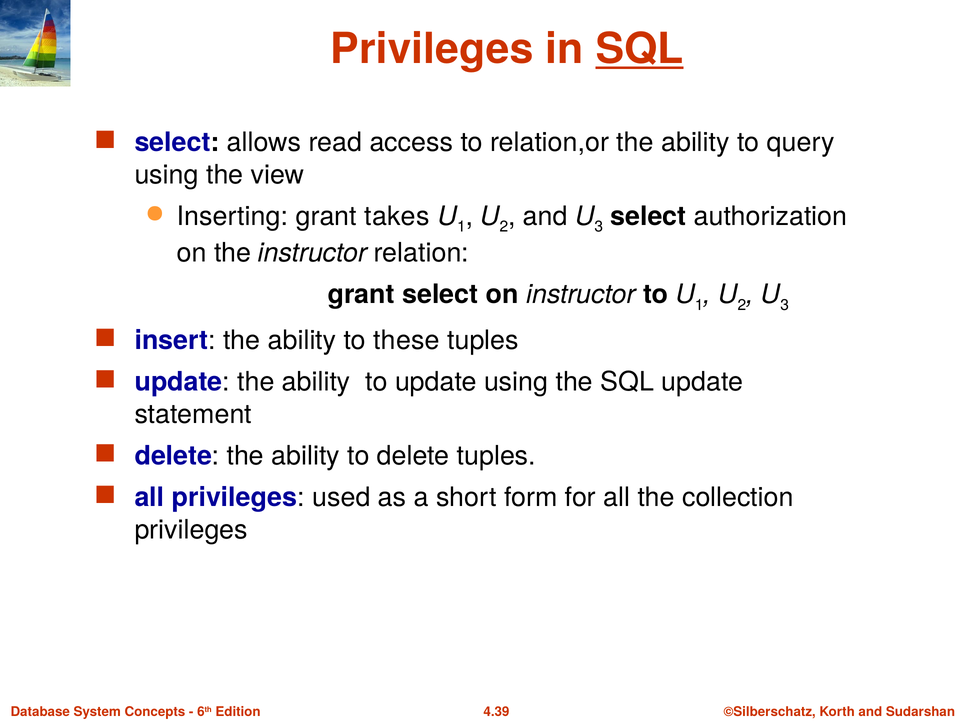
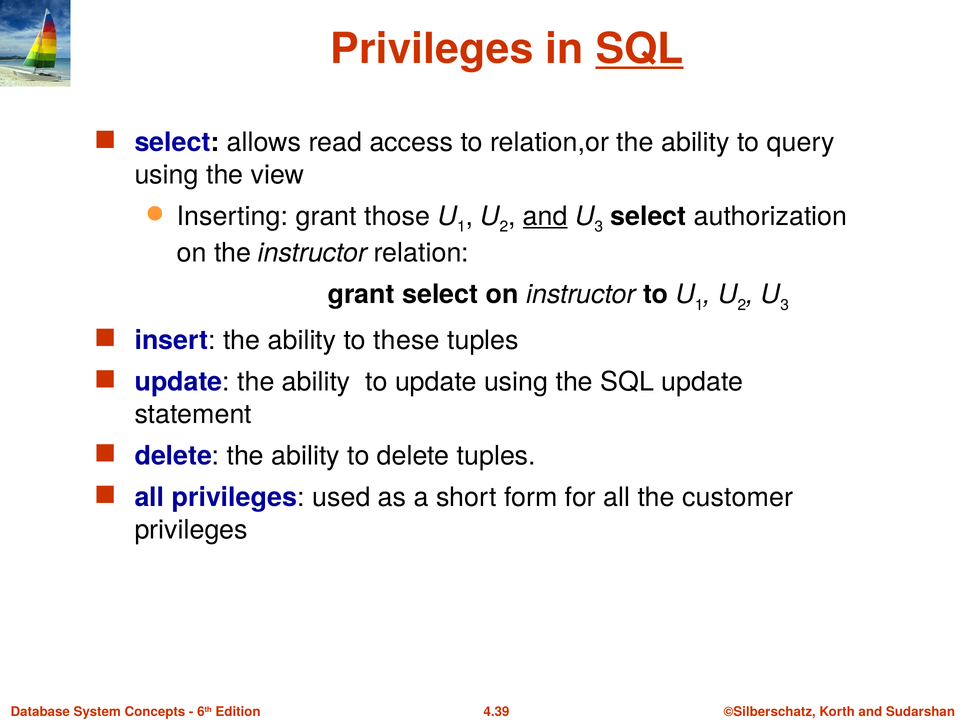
takes: takes -> those
and at (545, 216) underline: none -> present
collection: collection -> customer
